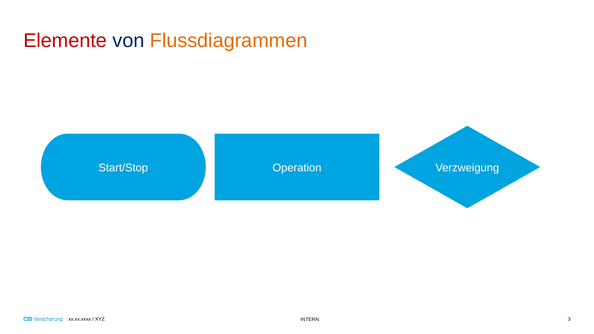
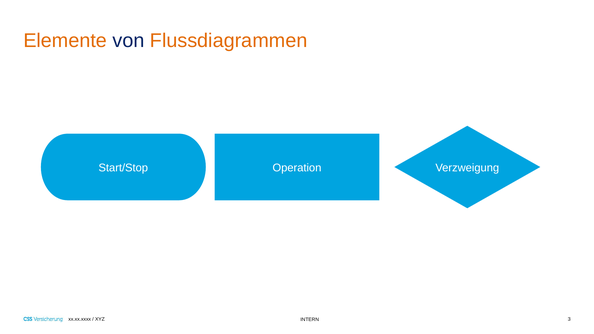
Elemente colour: red -> orange
